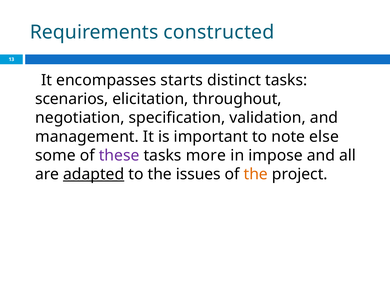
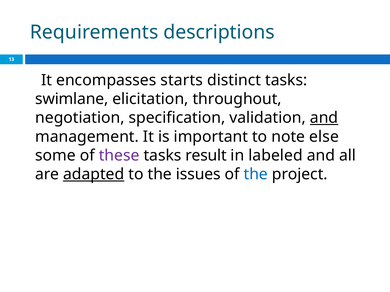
constructed: constructed -> descriptions
scenarios: scenarios -> swimlane
and at (324, 118) underline: none -> present
more: more -> result
impose: impose -> labeled
the at (256, 175) colour: orange -> blue
